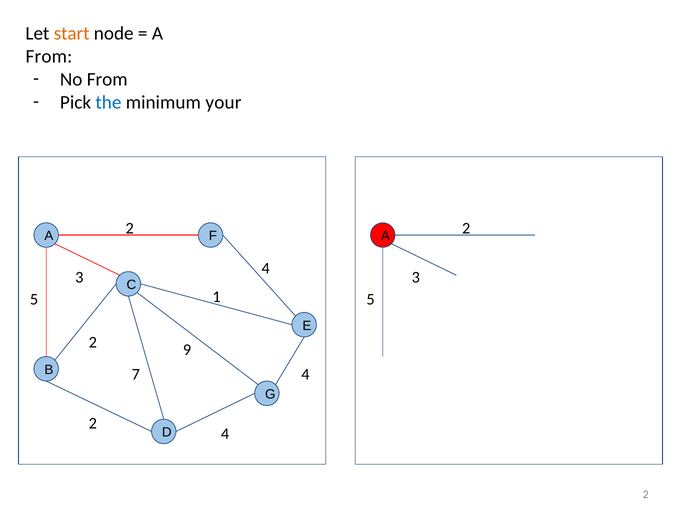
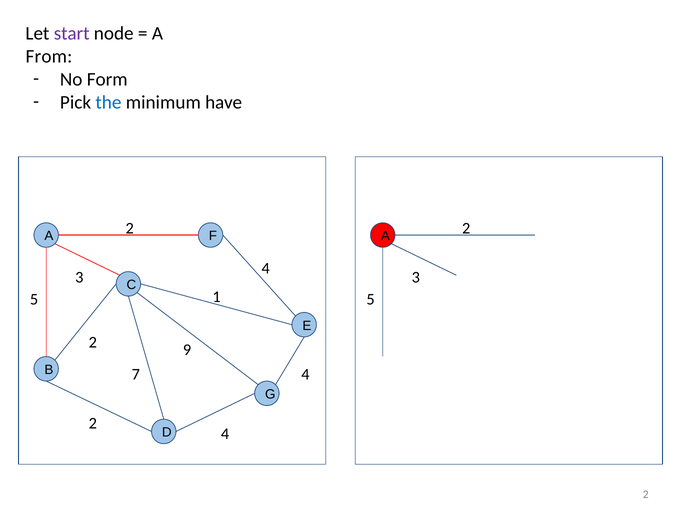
start colour: orange -> purple
No From: From -> Form
your: your -> have
